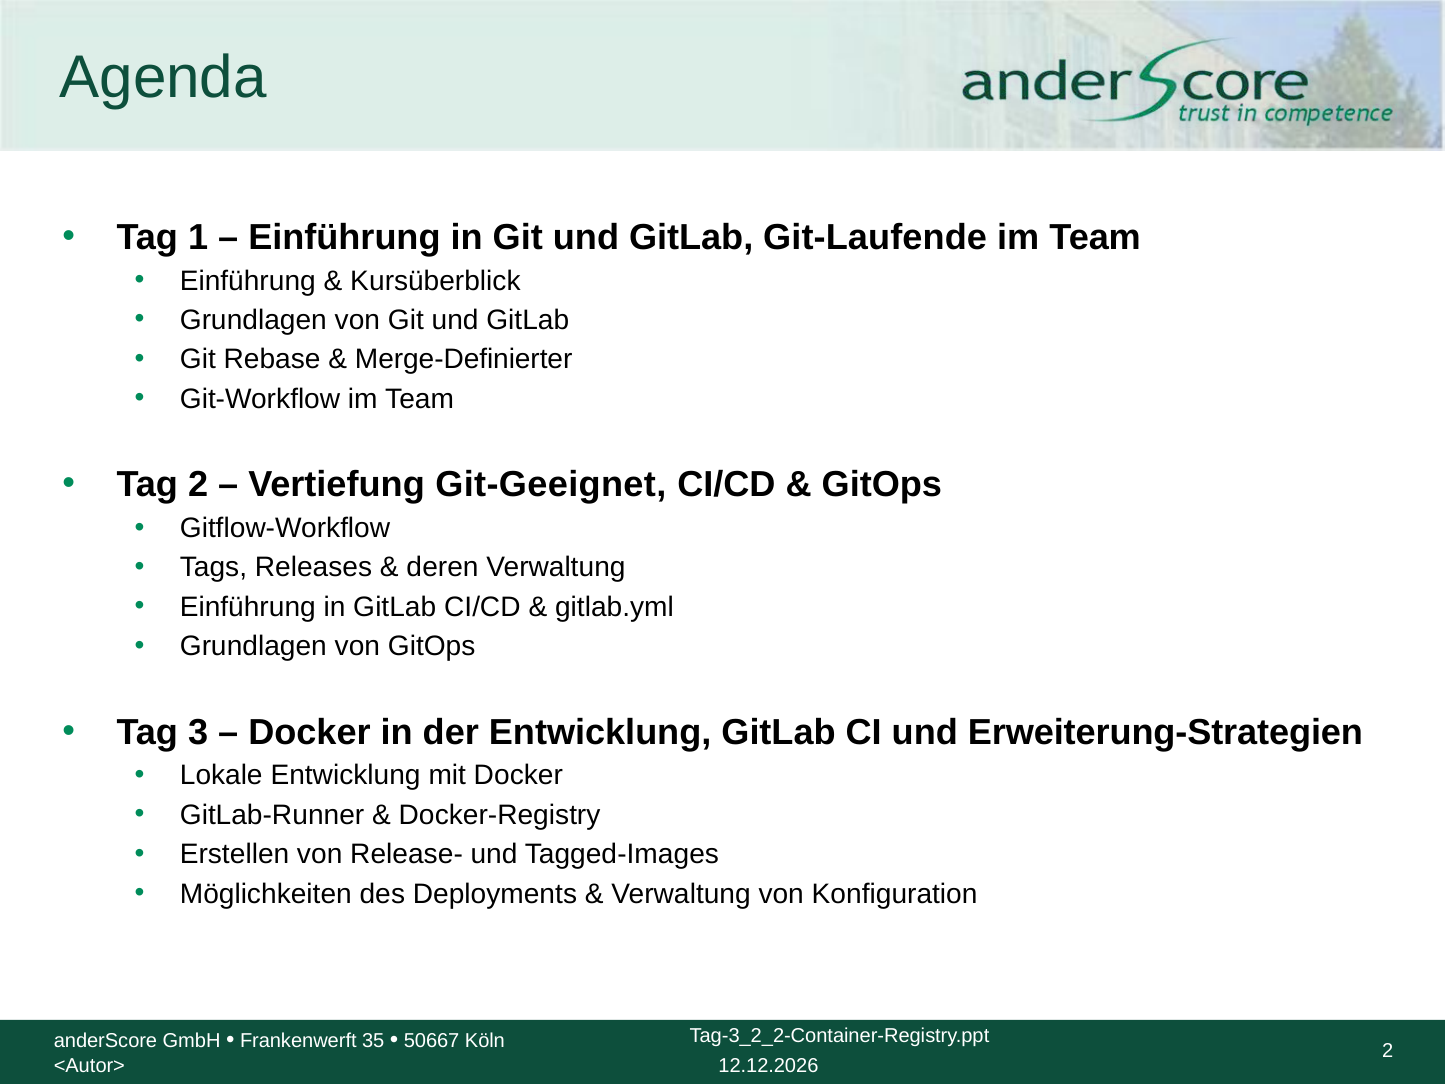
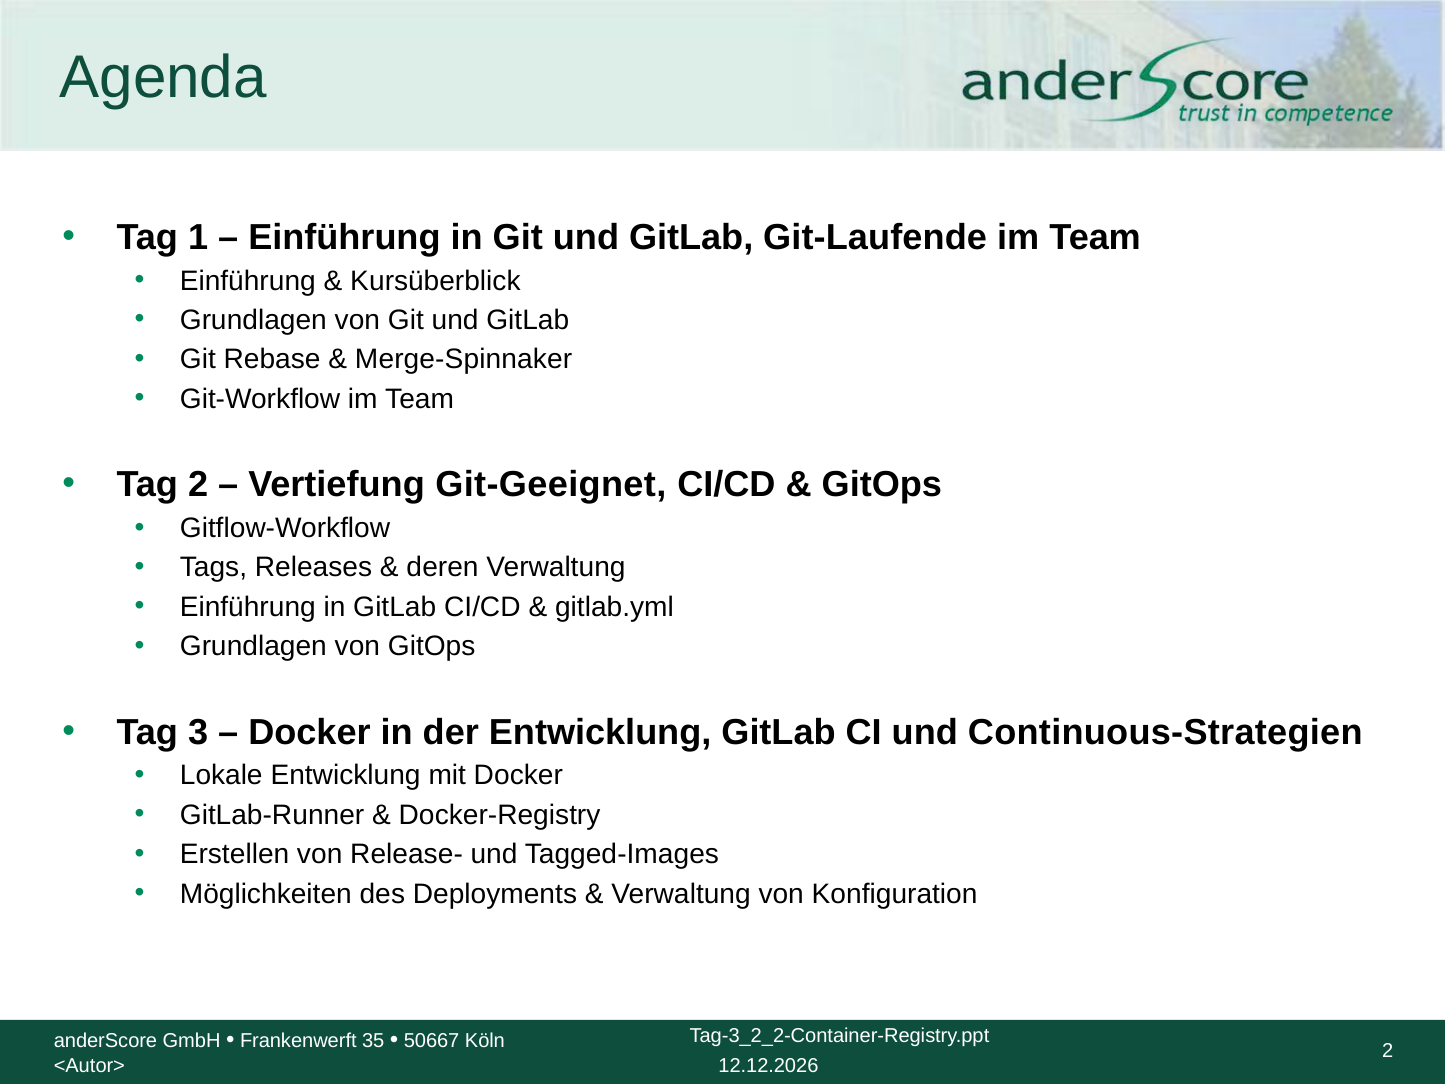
Merge-Definierter: Merge-Definierter -> Merge-Spinnaker
Erweiterung-Strategien: Erweiterung-Strategien -> Continuous-Strategien
